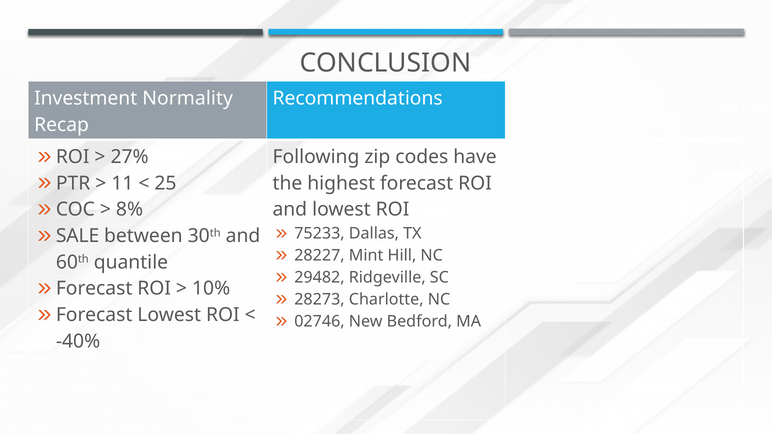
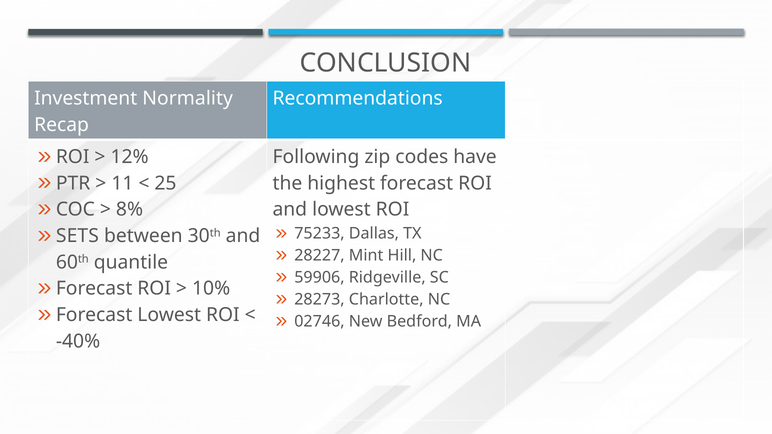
27%: 27% -> 12%
SALE: SALE -> SETS
29482: 29482 -> 59906
